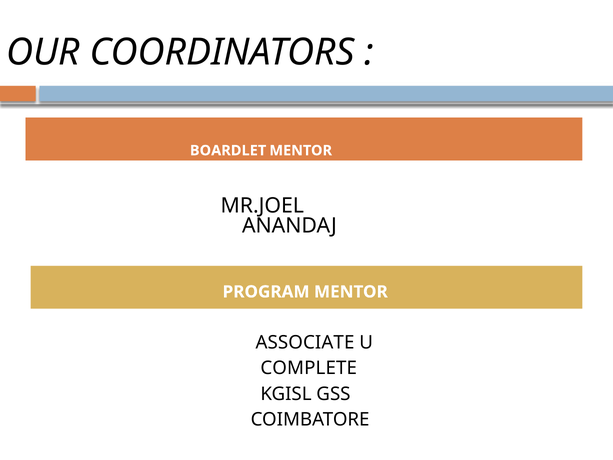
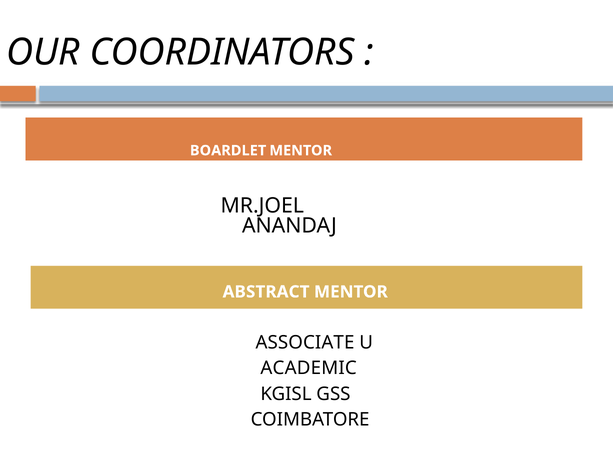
PROGRAM: PROGRAM -> ABSTRACT
COMPLETE: COMPLETE -> ACADEMIC
